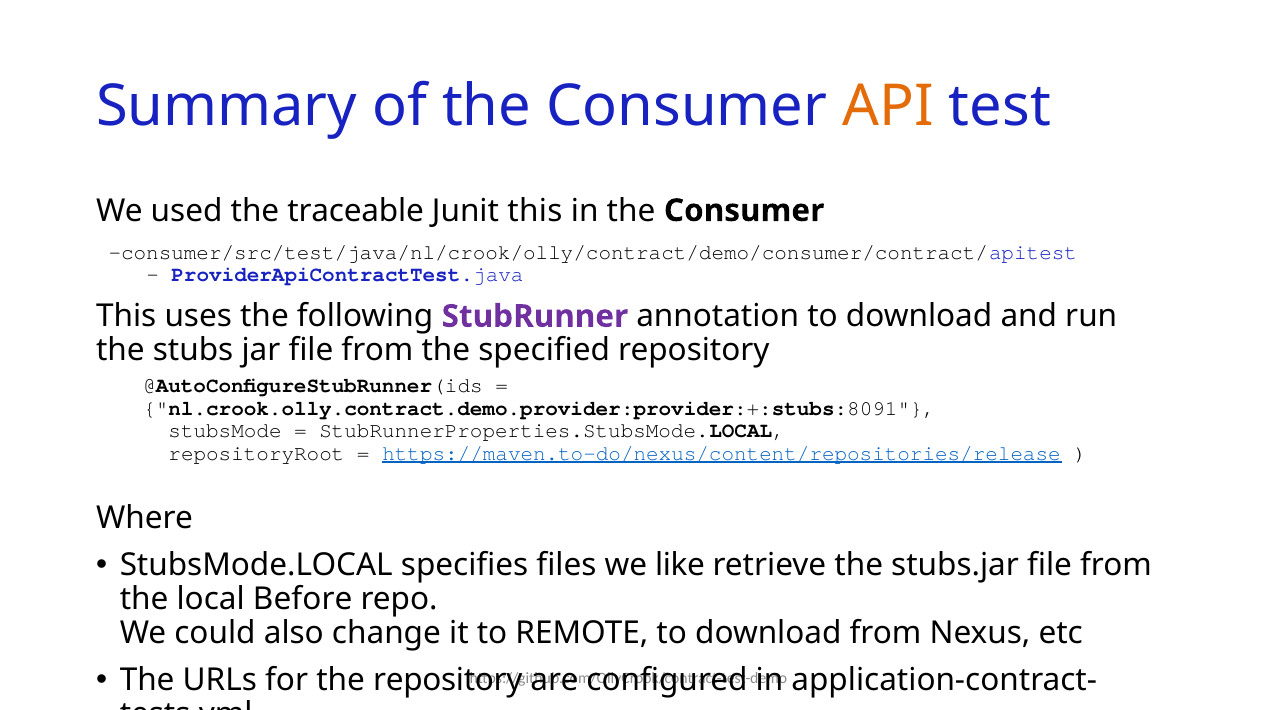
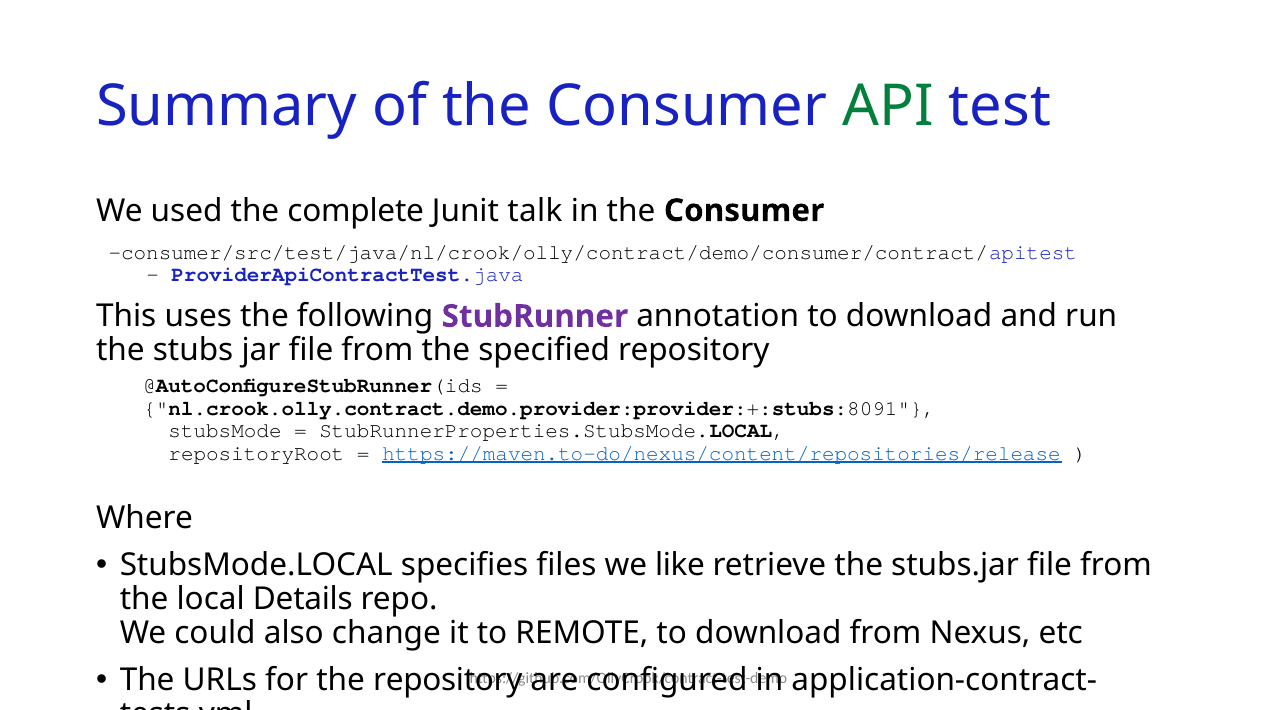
API colour: orange -> green
traceable: traceable -> complete
Junit this: this -> talk
Before: Before -> Details
